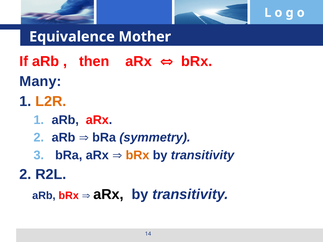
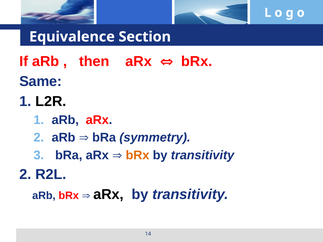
Mother: Mother -> Section
Many: Many -> Same
L2R colour: orange -> black
